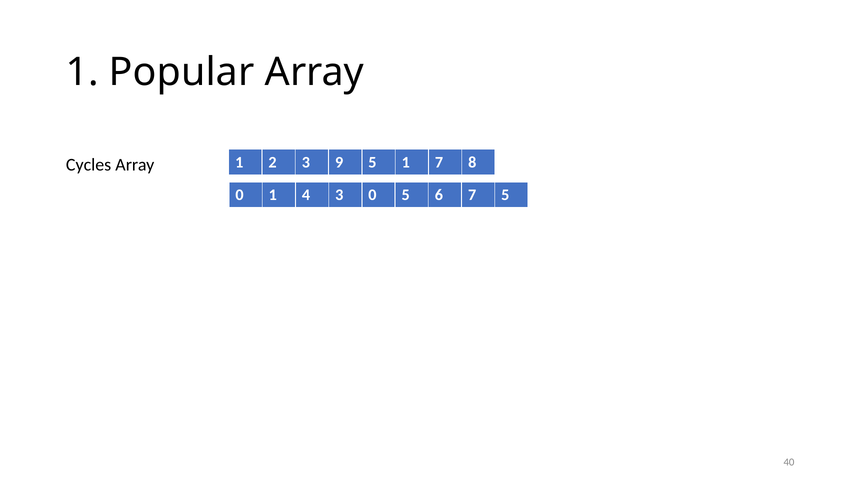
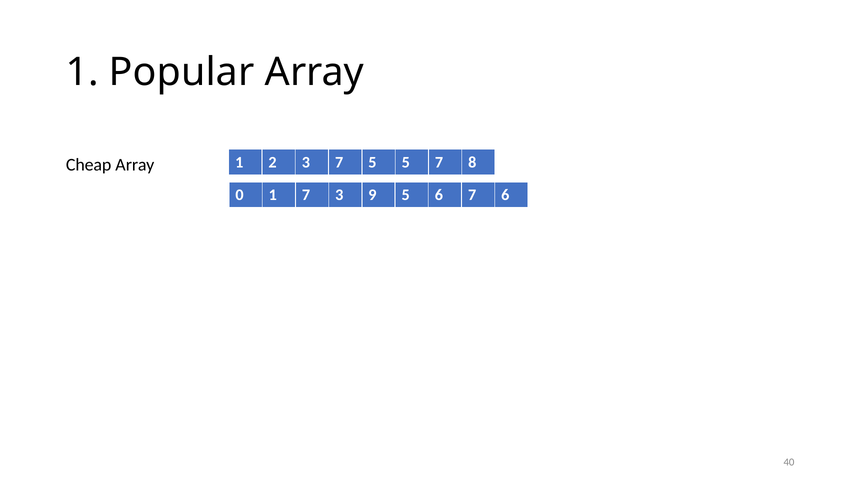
3 9: 9 -> 7
5 1: 1 -> 5
Cycles: Cycles -> Cheap
1 4: 4 -> 7
3 0: 0 -> 9
7 5: 5 -> 6
